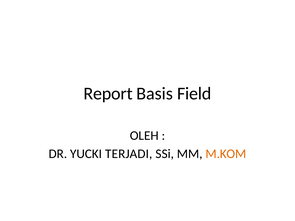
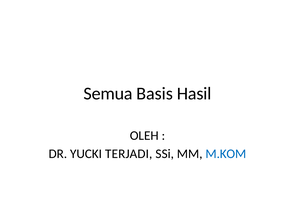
Report: Report -> Semua
Field: Field -> Hasil
M.KOM colour: orange -> blue
